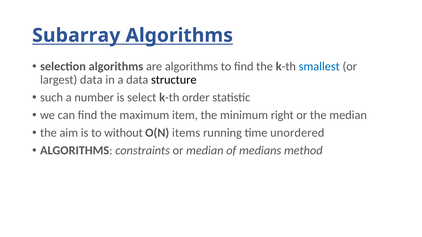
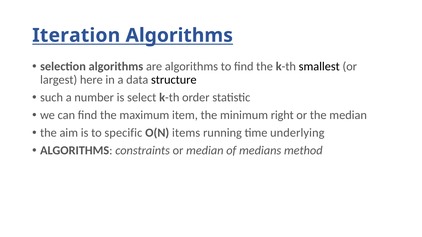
Subarray: Subarray -> Iteration
smallest colour: blue -> black
largest data: data -> here
without: without -> specific
unordered: unordered -> underlying
